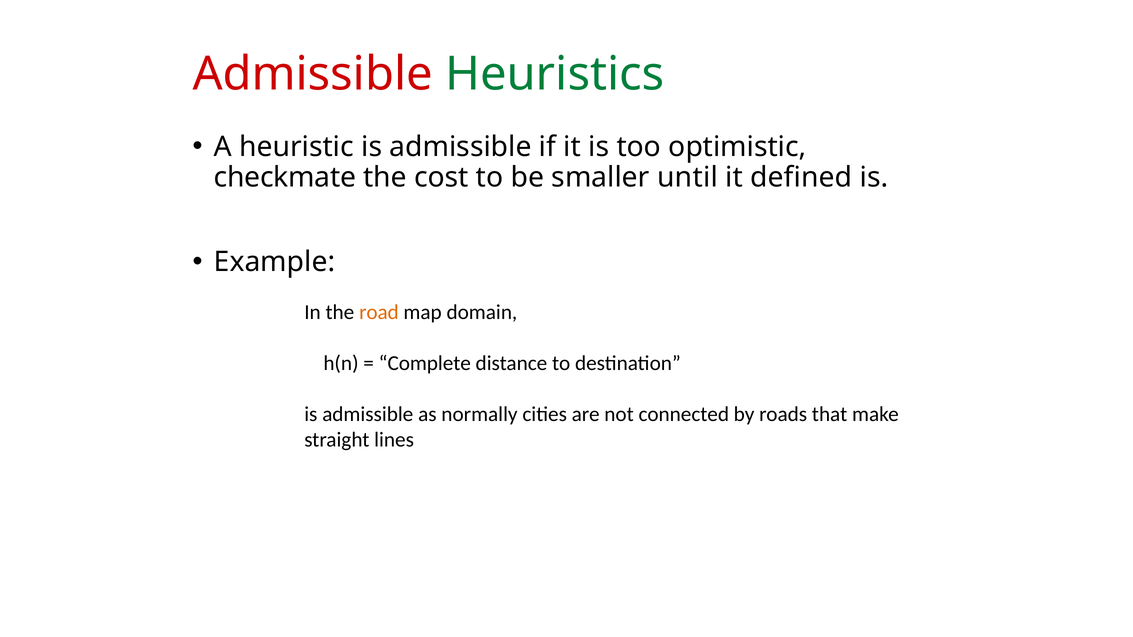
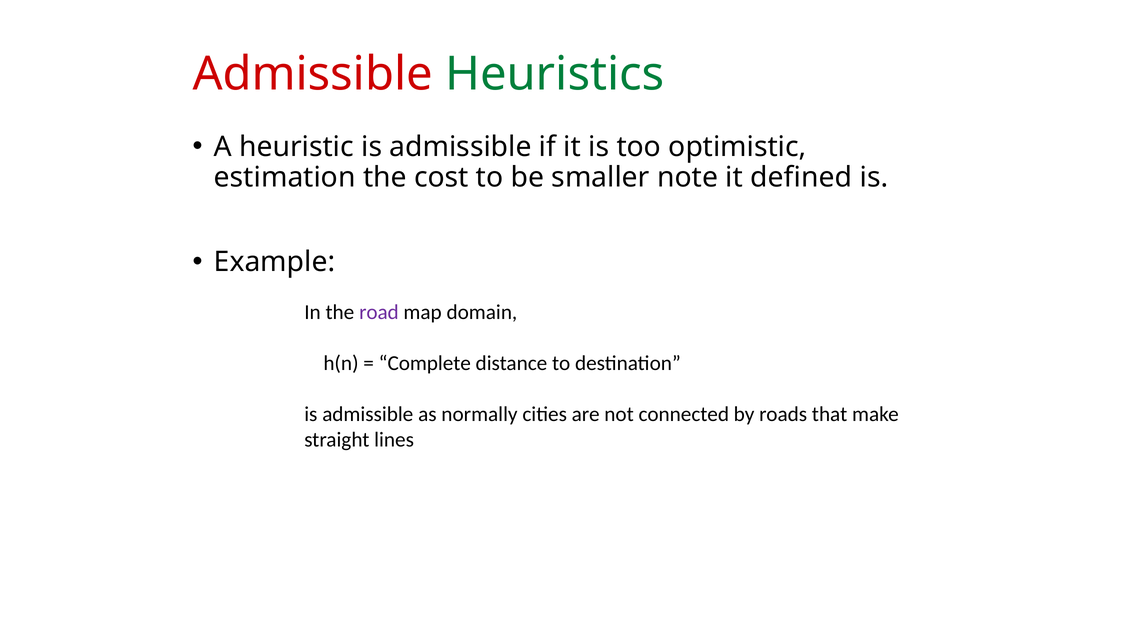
checkmate: checkmate -> estimation
until: until -> note
road colour: orange -> purple
